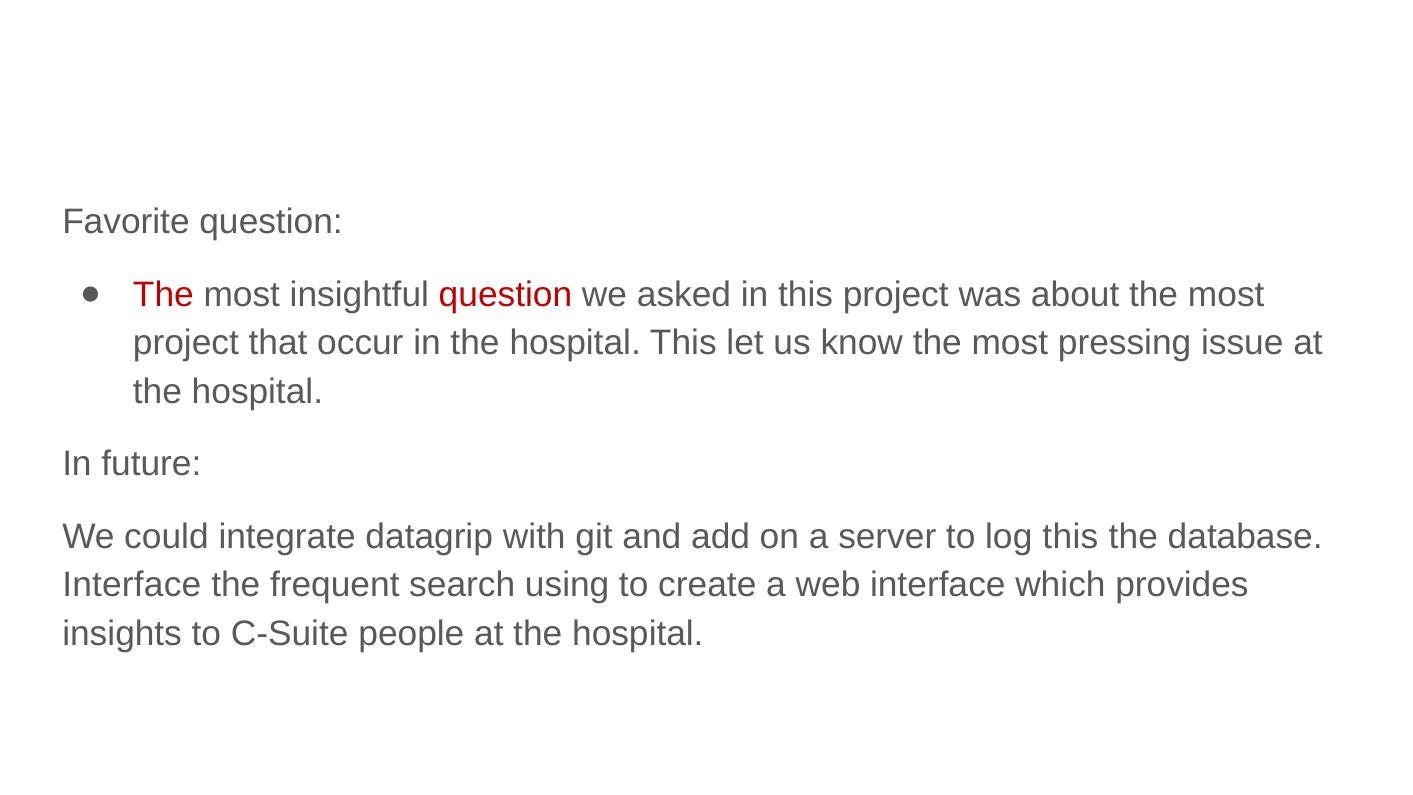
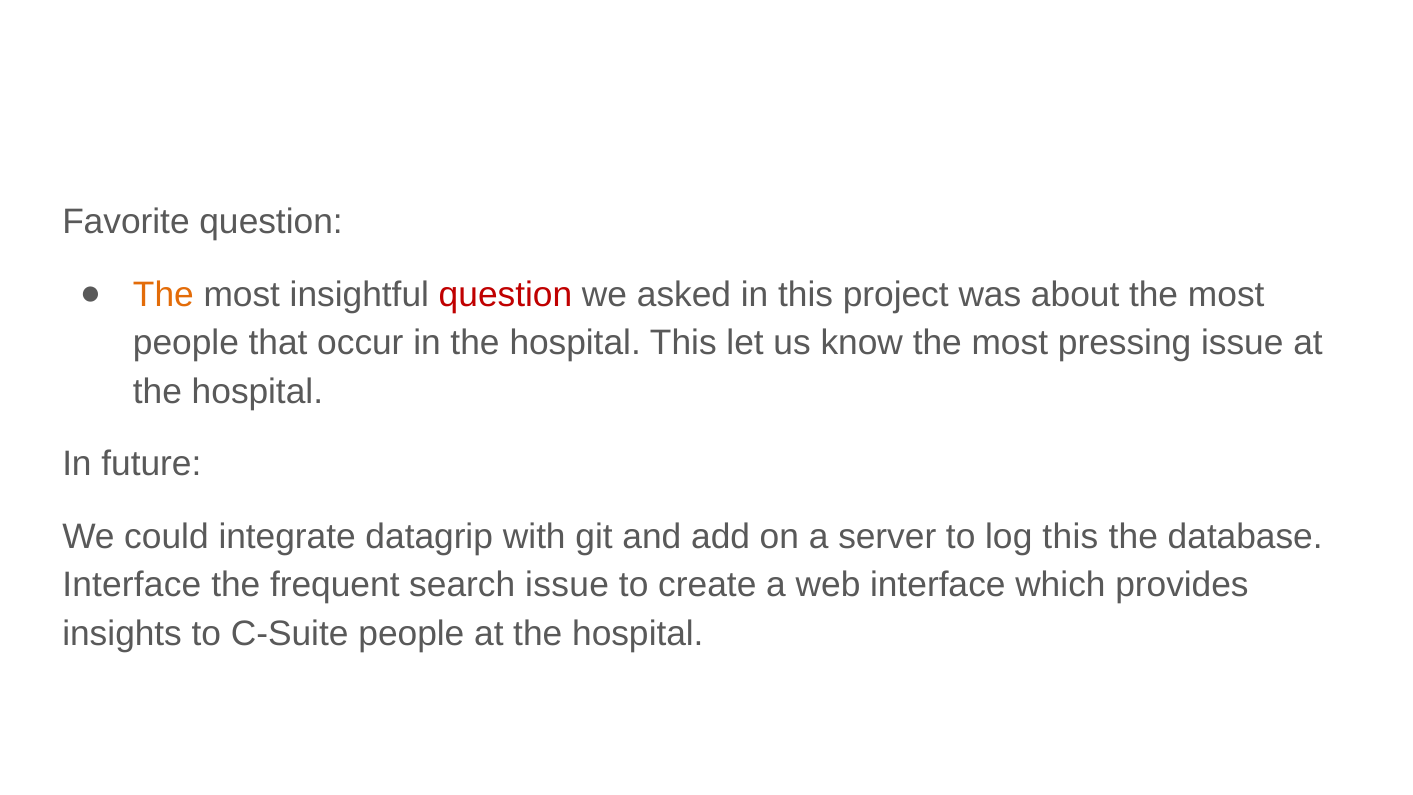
The at (163, 294) colour: red -> orange
project at (186, 343): project -> people
search using: using -> issue
